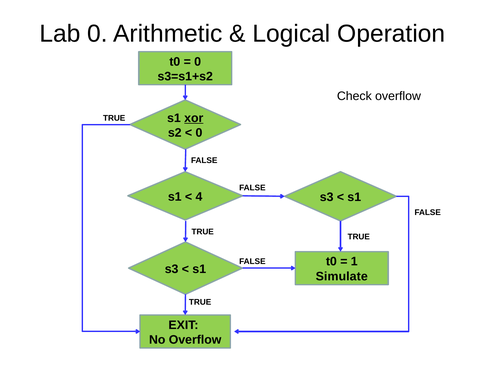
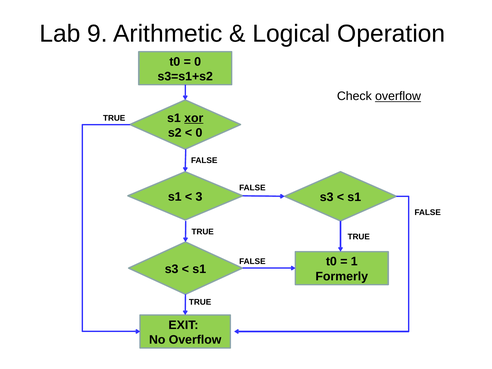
Lab 0: 0 -> 9
overflow at (398, 96) underline: none -> present
4: 4 -> 3
Simulate: Simulate -> Formerly
